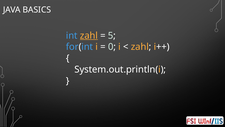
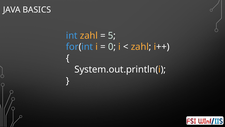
zahl at (89, 35) underline: present -> none
